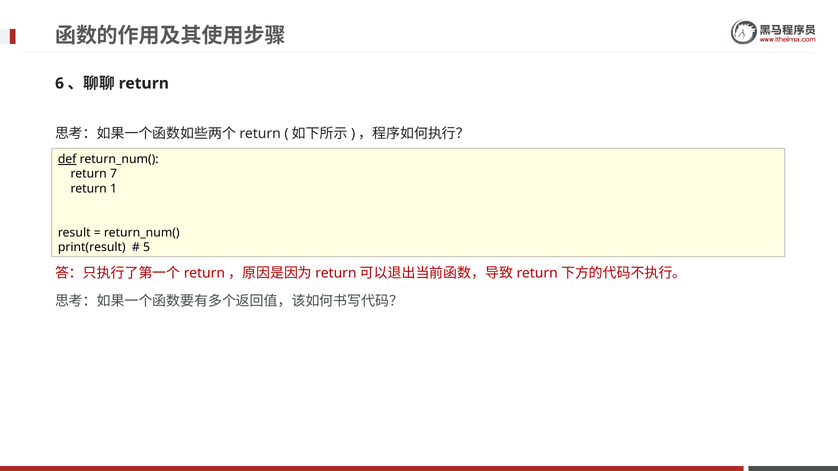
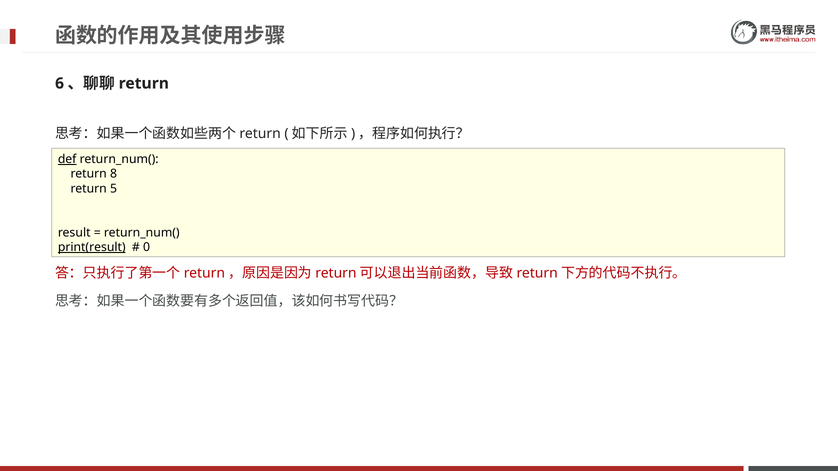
7: 7 -> 8
1: 1 -> 5
print(result underline: none -> present
5: 5 -> 0
